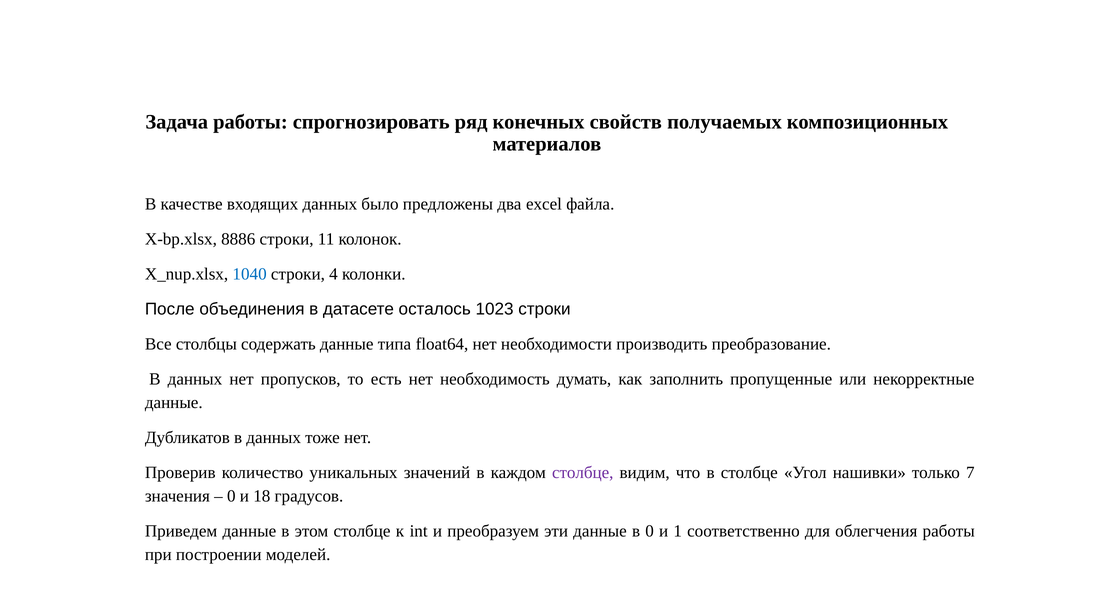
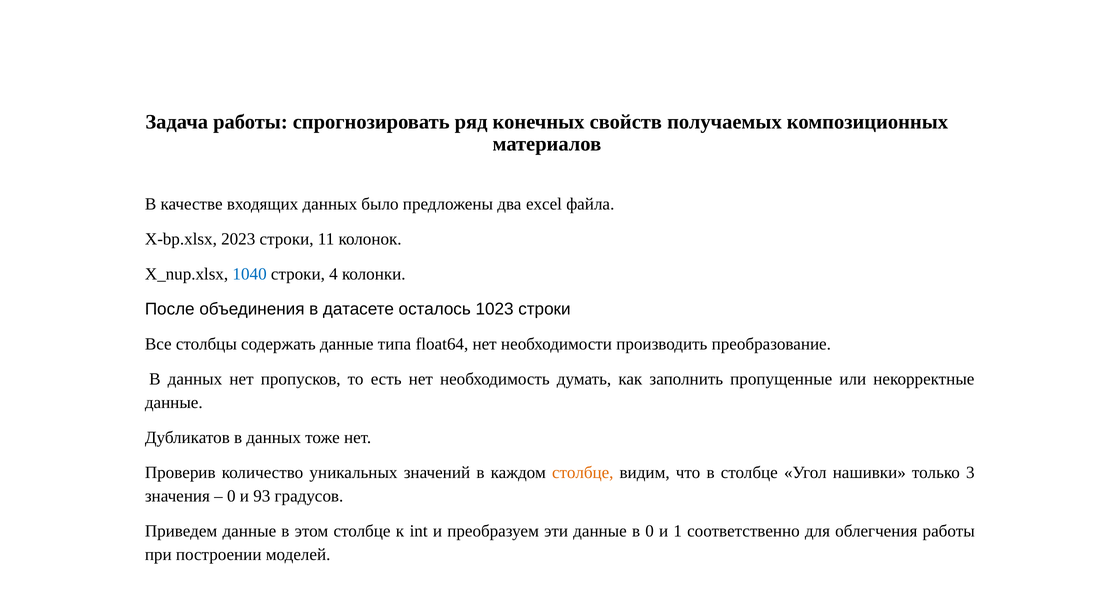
8886: 8886 -> 2023
столбце at (583, 472) colour: purple -> orange
7: 7 -> 3
18: 18 -> 93
